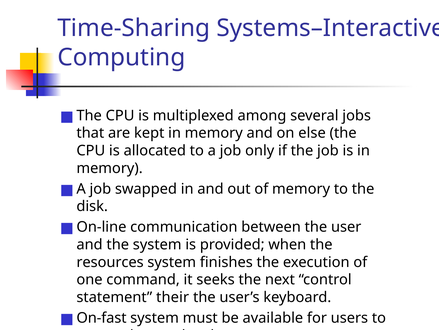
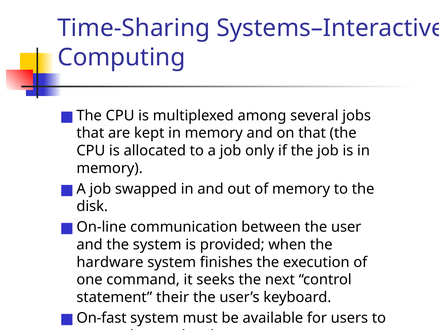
on else: else -> that
resources: resources -> hardware
